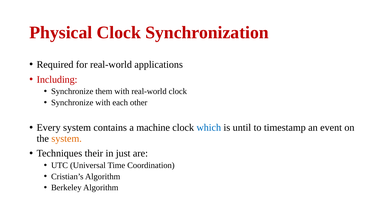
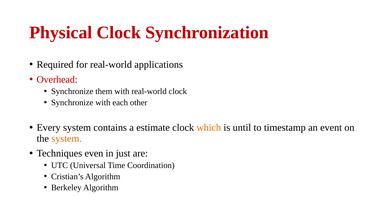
Including: Including -> Overhead
machine: machine -> estimate
which colour: blue -> orange
their: their -> even
